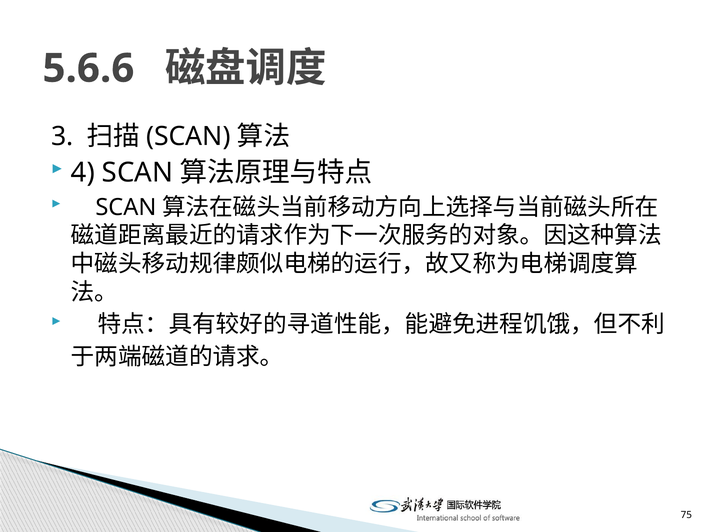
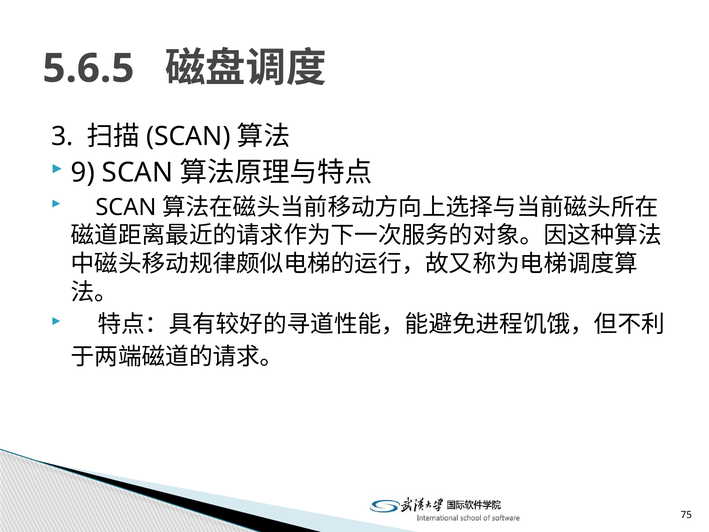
5.6.6: 5.6.6 -> 5.6.5
4: 4 -> 9
